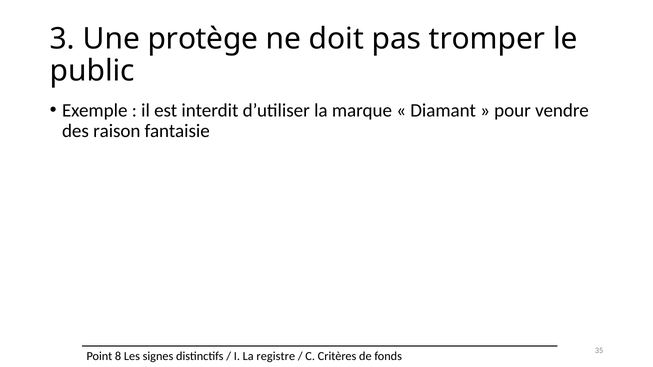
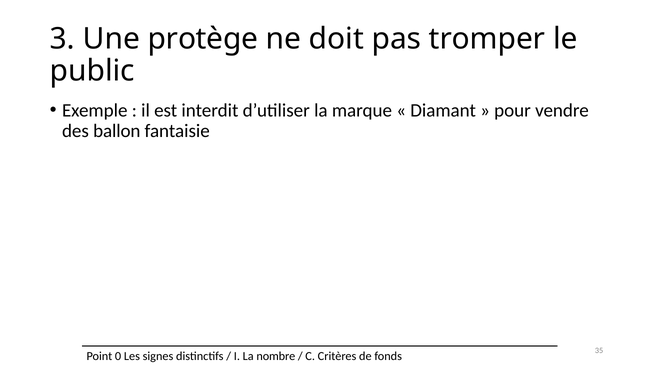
raison: raison -> ballon
8: 8 -> 0
registre: registre -> nombre
